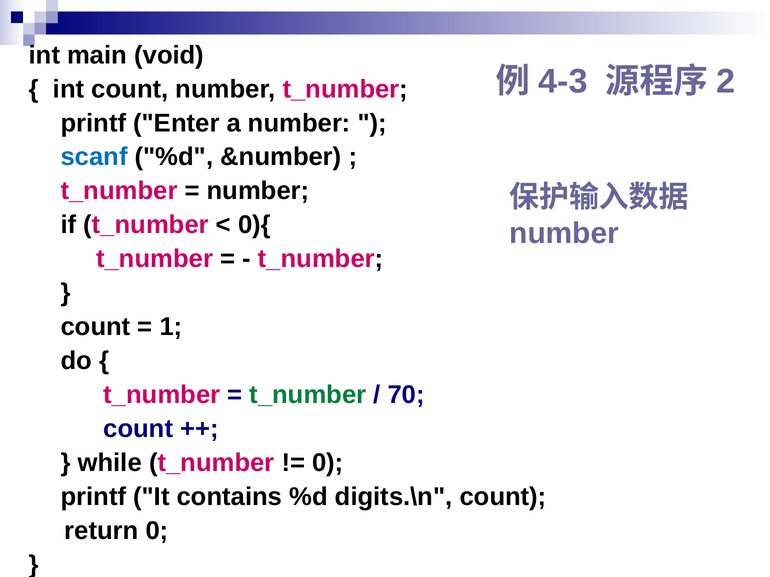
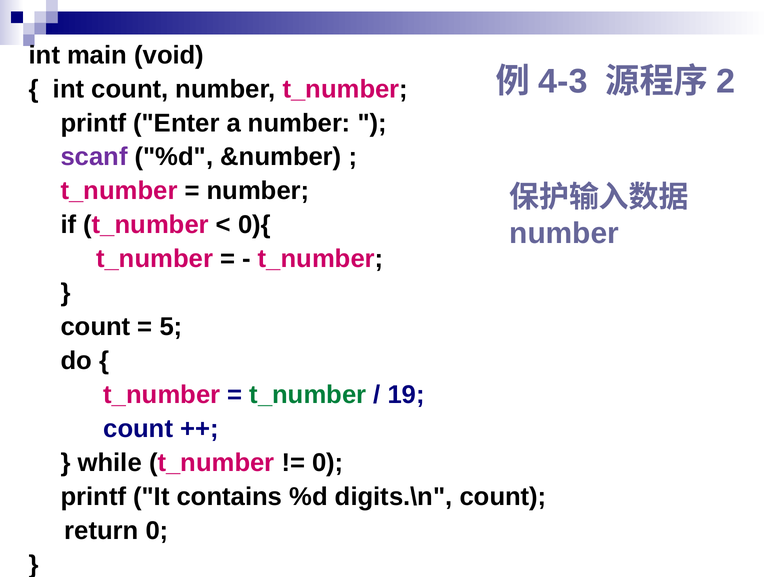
scanf colour: blue -> purple
1: 1 -> 5
70: 70 -> 19
